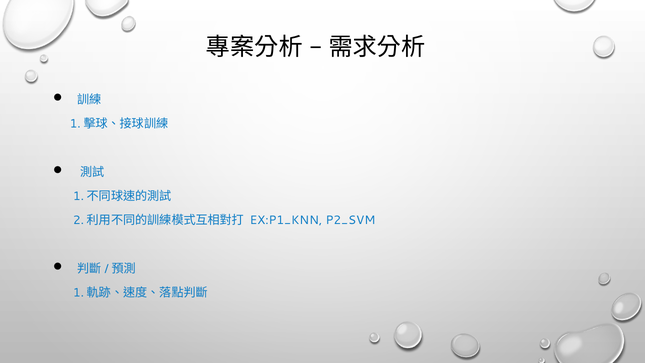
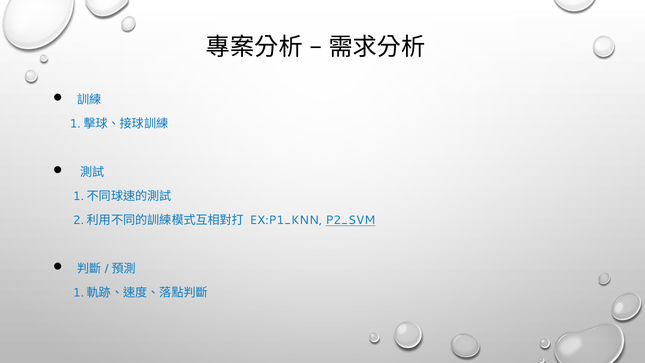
P2_SVM underline: none -> present
